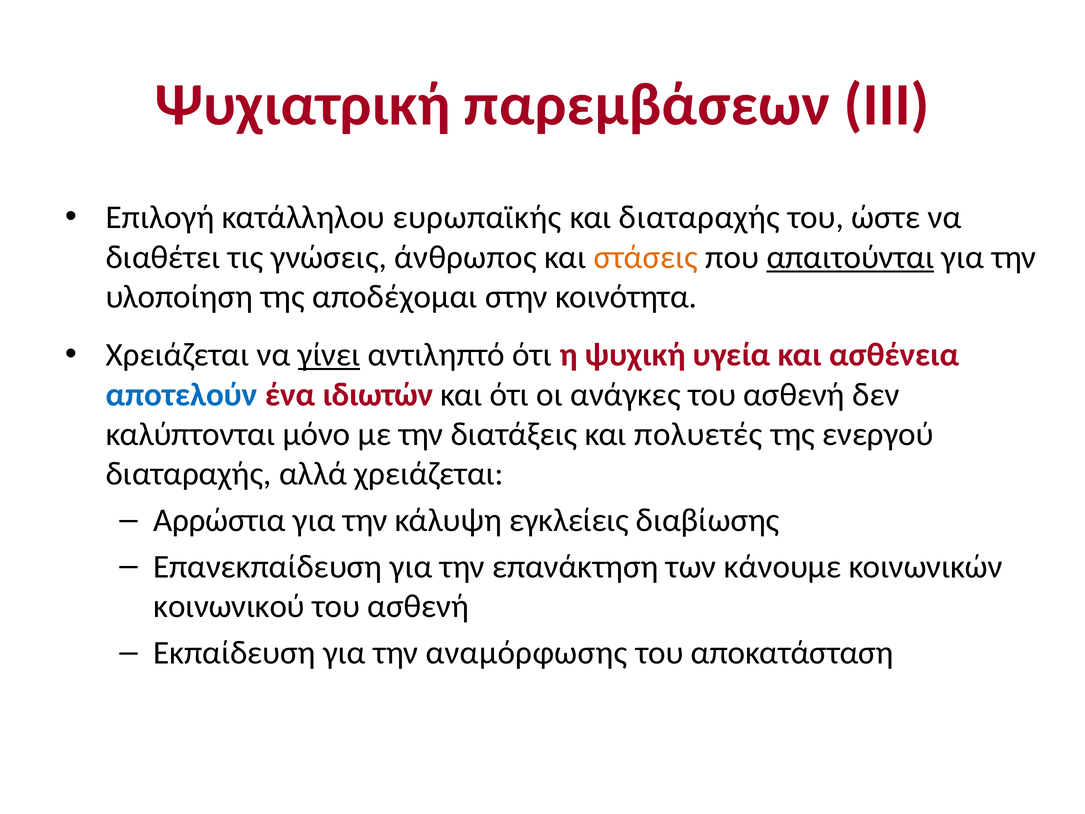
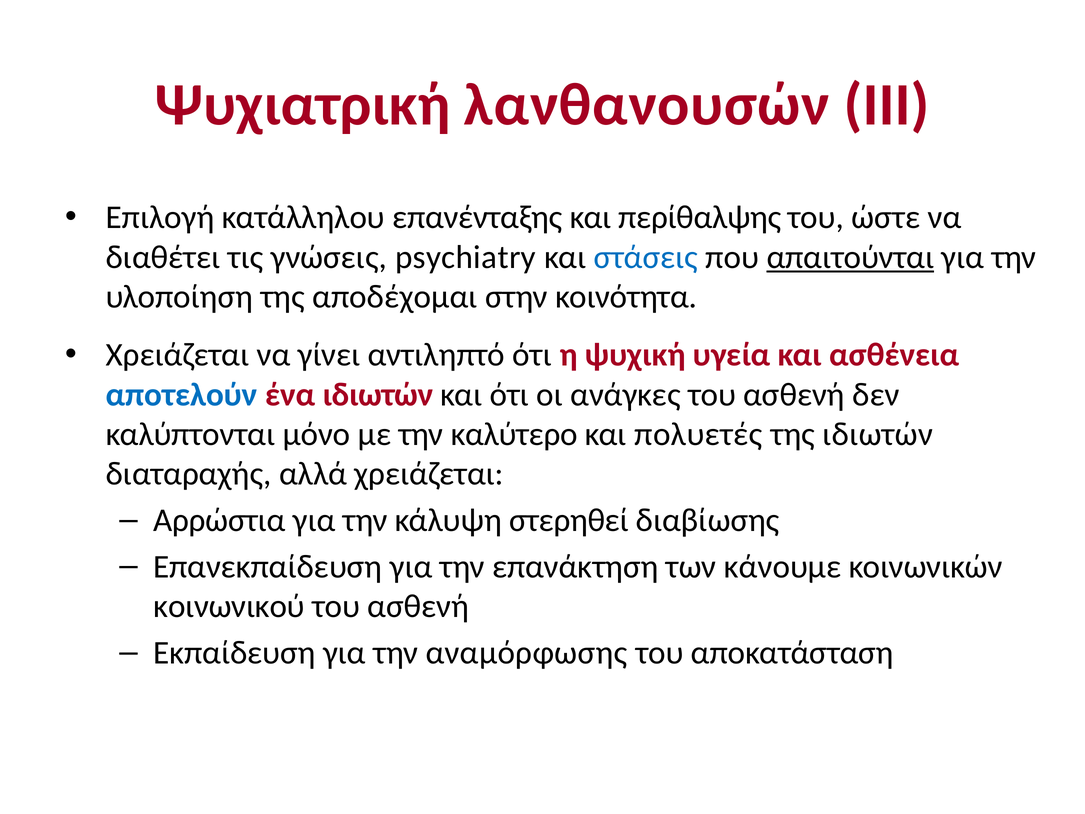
παρεμβάσεων: παρεμβάσεων -> λανθανουσών
ευρωπαϊκής: ευρωπαϊκής -> επανένταξης
και διαταραχής: διαταραχής -> περίθαλψης
άνθρωπος: άνθρωπος -> psychiatry
στάσεις colour: orange -> blue
γίνει underline: present -> none
διατάξεις: διατάξεις -> καλύτερο
της ενεργού: ενεργού -> ιδιωτών
εγκλείεις: εγκλείεις -> στερηθεί
